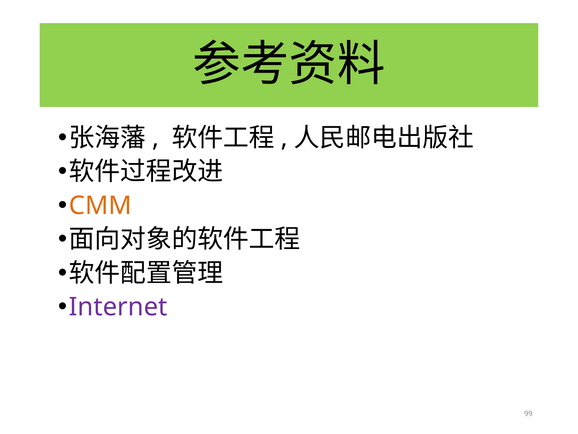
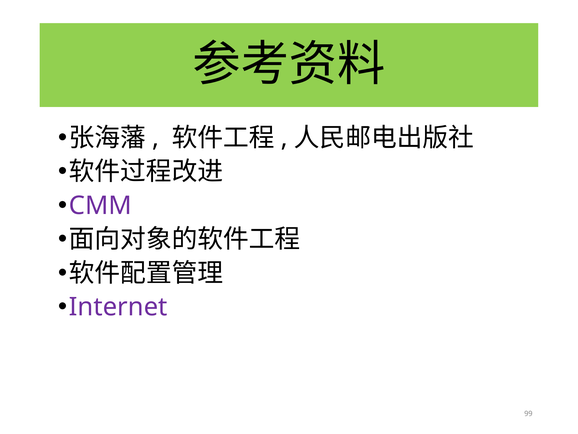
CMM colour: orange -> purple
